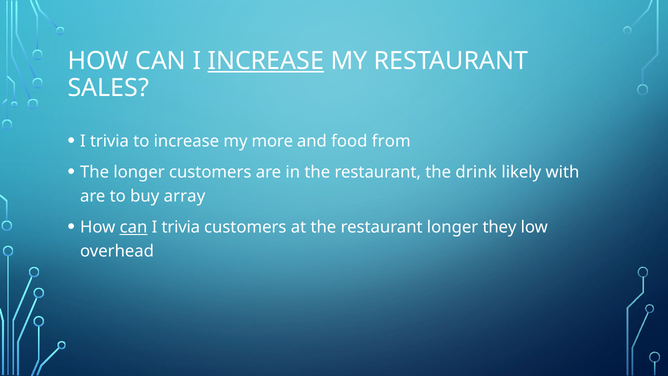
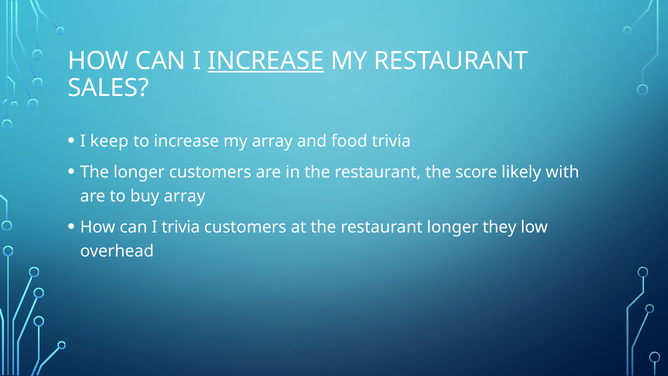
trivia at (109, 141): trivia -> keep
my more: more -> array
food from: from -> trivia
drink: drink -> score
can at (134, 227) underline: present -> none
